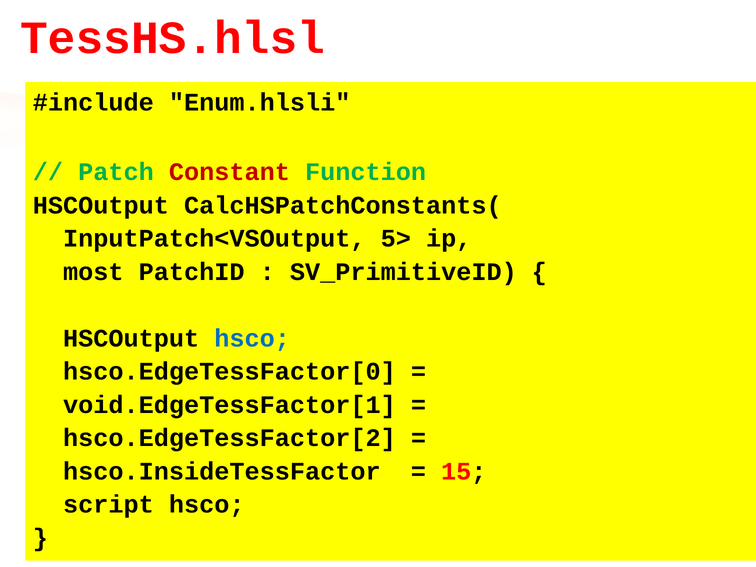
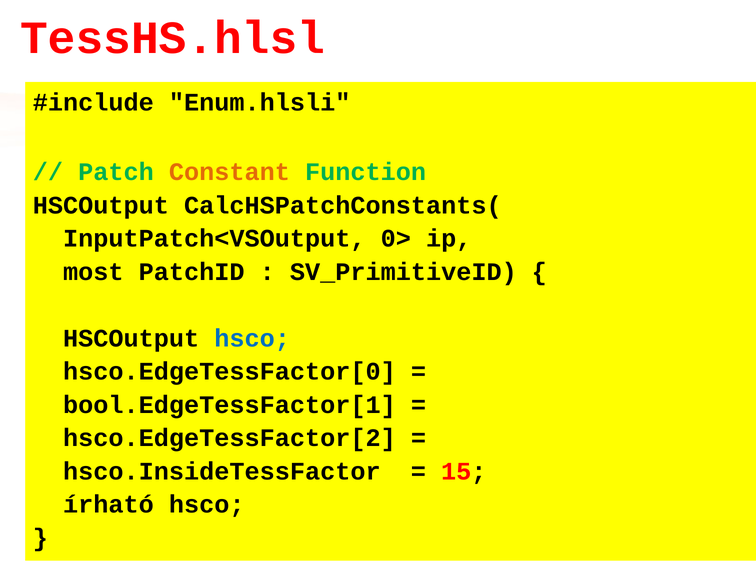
Constant colour: red -> orange
5>: 5> -> 0>
void.EdgeTessFactor[1: void.EdgeTessFactor[1 -> bool.EdgeTessFactor[1
script: script -> írható
